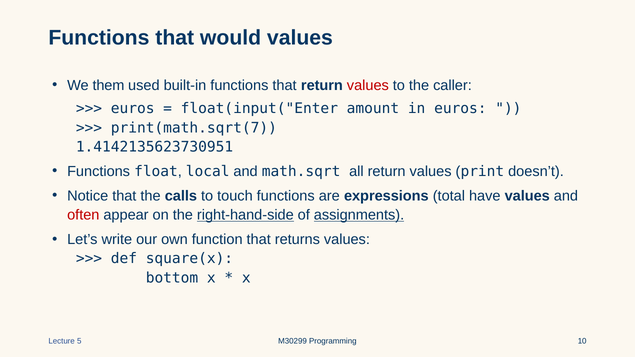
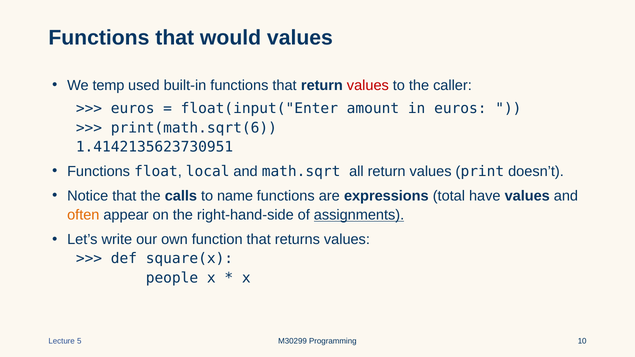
them: them -> temp
print(math.sqrt(7: print(math.sqrt(7 -> print(math.sqrt(6
touch: touch -> name
often colour: red -> orange
right-hand-side underline: present -> none
bottom: bottom -> people
